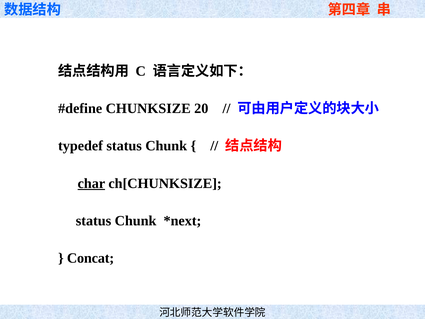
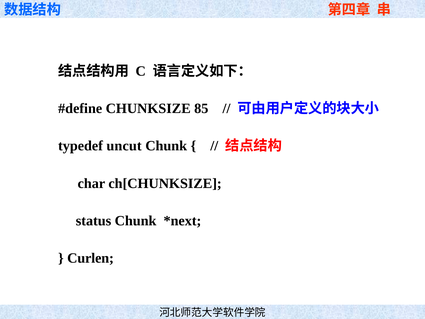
20: 20 -> 85
typedef status: status -> uncut
char underline: present -> none
Concat: Concat -> Curlen
